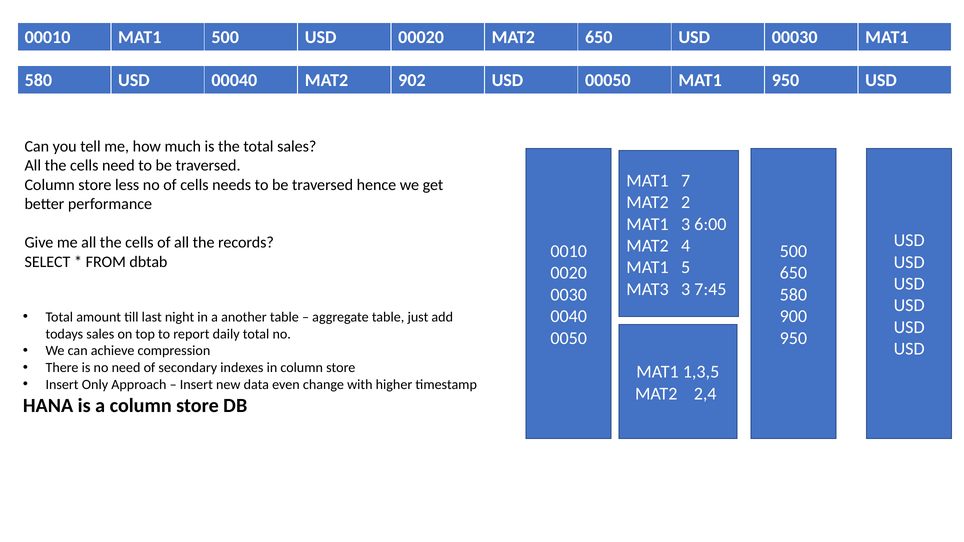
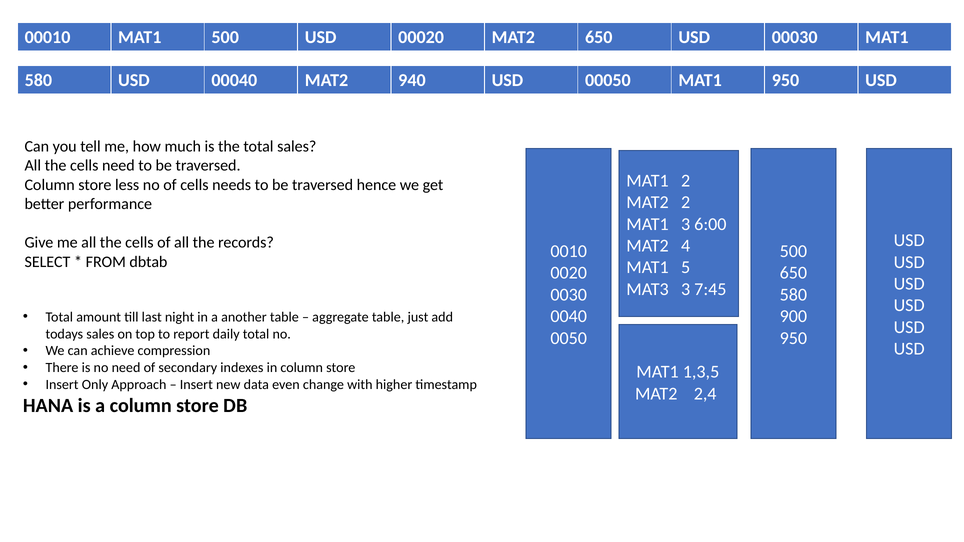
902: 902 -> 940
MAT1 7: 7 -> 2
